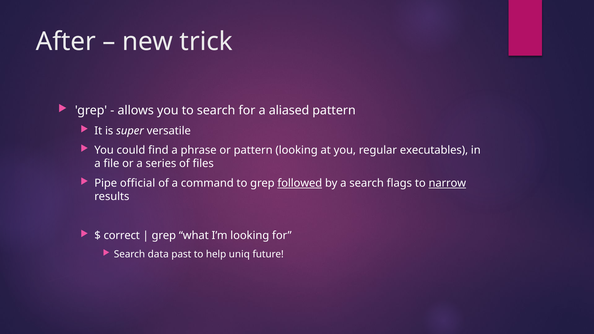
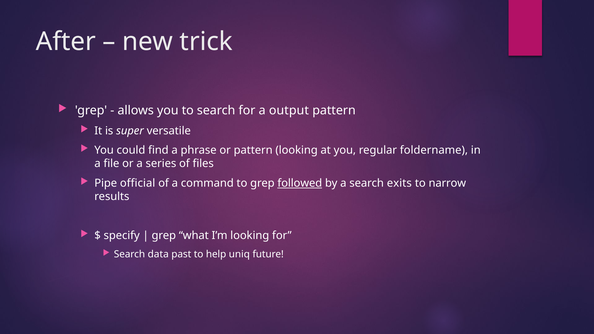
aliased: aliased -> output
executables: executables -> foldername
flags: flags -> exits
narrow underline: present -> none
correct: correct -> specify
